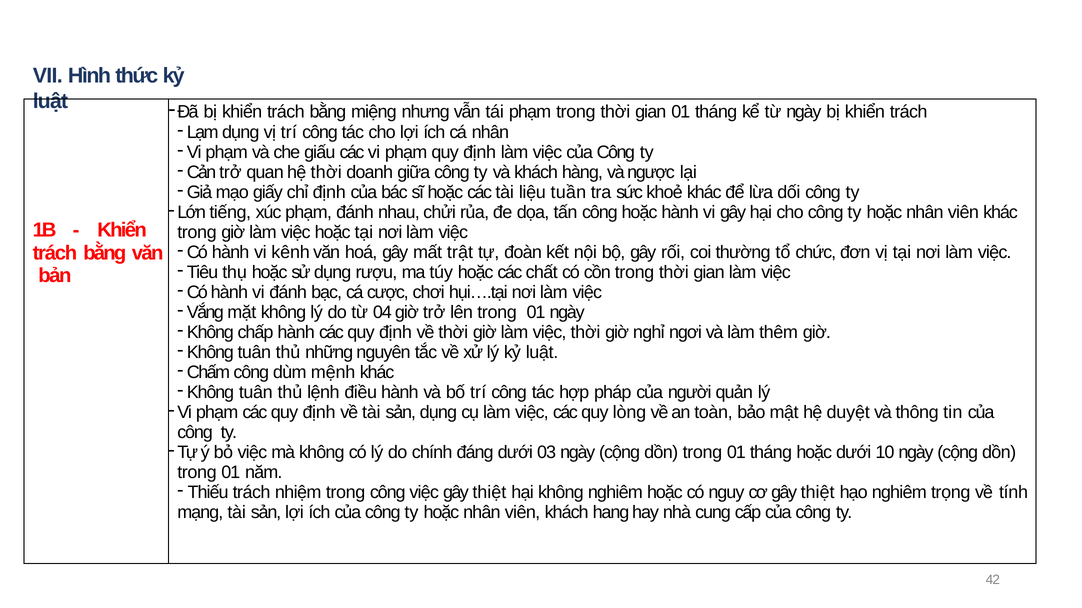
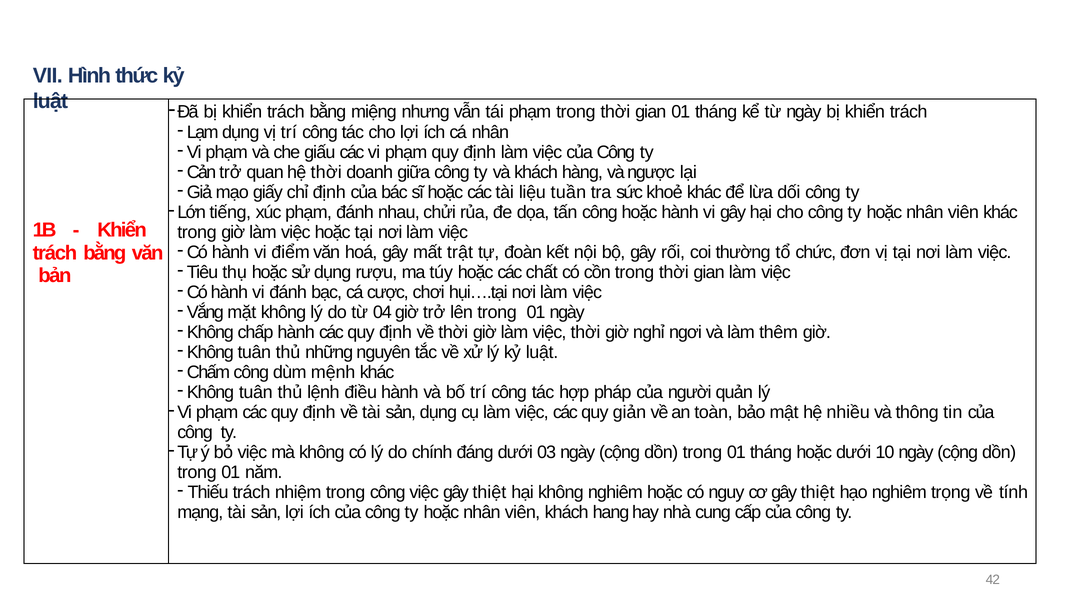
kênh: kênh -> điểm
lòng: lòng -> giản
duyệt: duyệt -> nhiều
